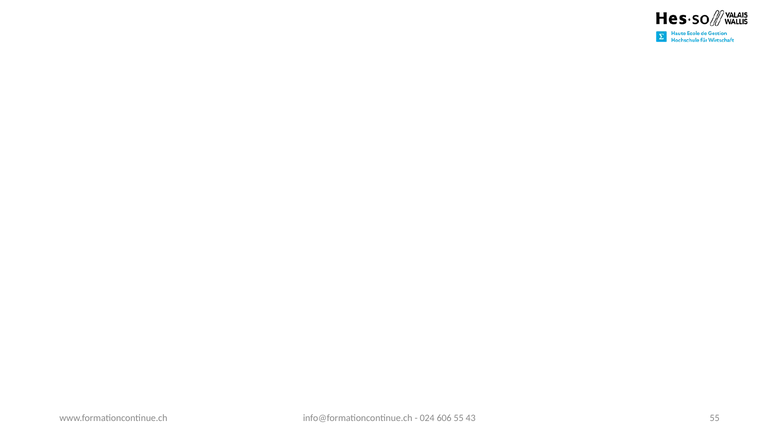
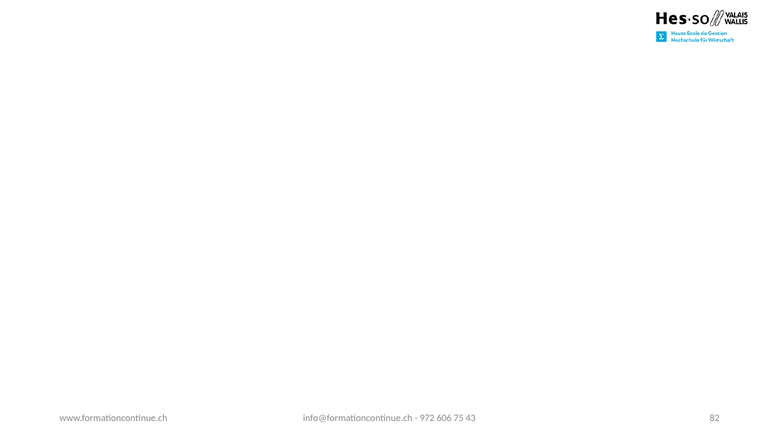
024: 024 -> 972
606 55: 55 -> 75
43 55: 55 -> 82
